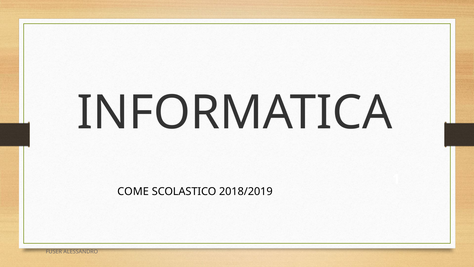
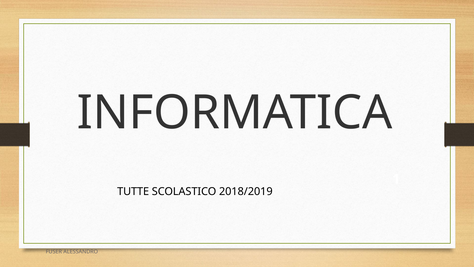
COME: COME -> TUTTE
